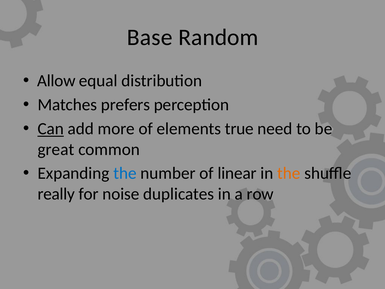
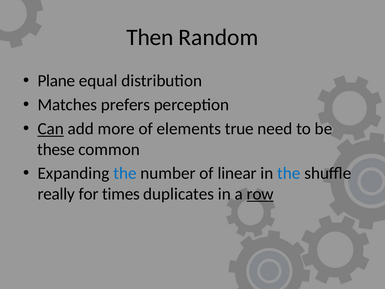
Base: Base -> Then
Allow: Allow -> Plane
great: great -> these
the at (289, 173) colour: orange -> blue
noise: noise -> times
row underline: none -> present
